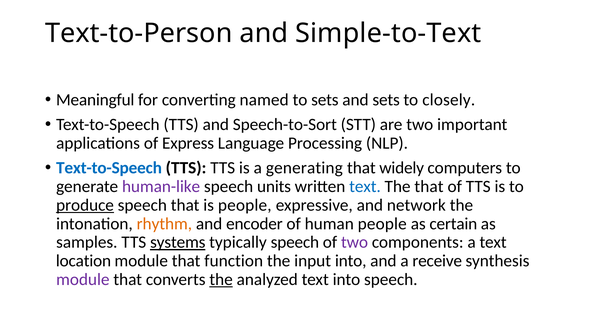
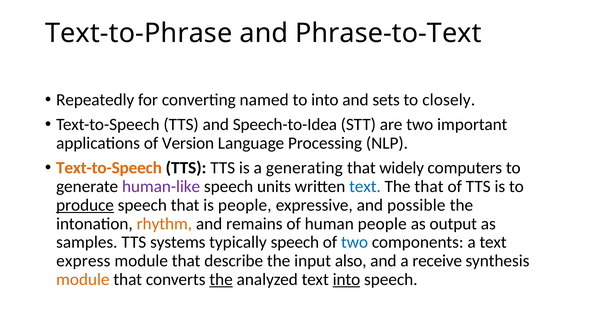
Text-to-Person: Text-to-Person -> Text-to-Phrase
Simple-to-Text: Simple-to-Text -> Phrase-to-Text
Meaningful: Meaningful -> Repeatedly
to sets: sets -> into
Speech-to-Sort: Speech-to-Sort -> Speech-to-Idea
Express: Express -> Version
Text-to-Speech at (109, 168) colour: blue -> orange
network: network -> possible
encoder: encoder -> remains
certain: certain -> output
systems underline: present -> none
two at (355, 243) colour: purple -> blue
location: location -> express
function: function -> describe
input into: into -> also
module at (83, 280) colour: purple -> orange
into at (346, 280) underline: none -> present
